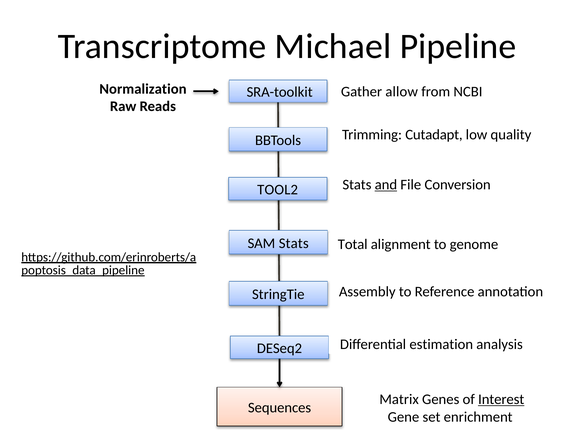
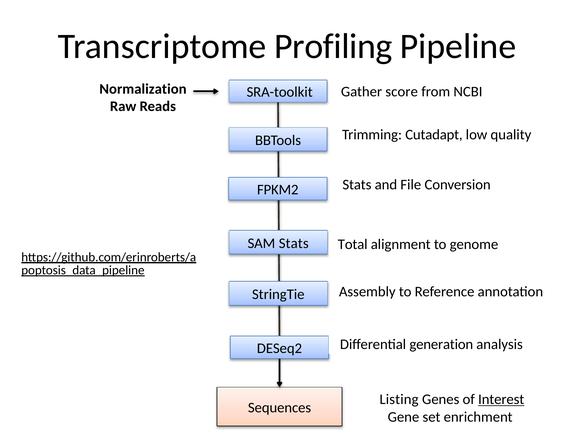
Michael: Michael -> Profiling
allow: allow -> score
and underline: present -> none
TOOL2: TOOL2 -> FPKM2
estimation: estimation -> generation
Matrix: Matrix -> Listing
